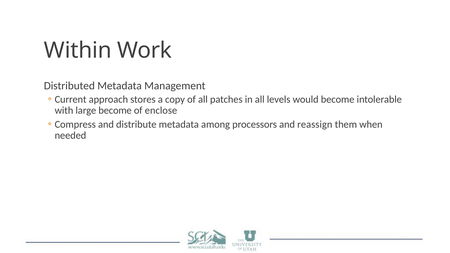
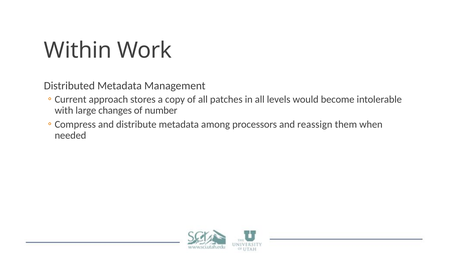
large become: become -> changes
enclose: enclose -> number
